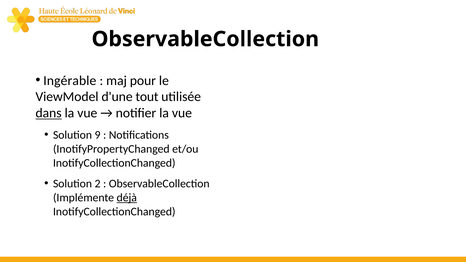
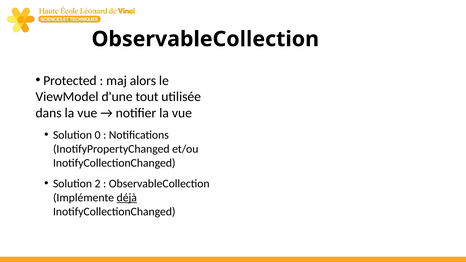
Ingérable: Ingérable -> Protected
pour: pour -> alors
dans underline: present -> none
9: 9 -> 0
